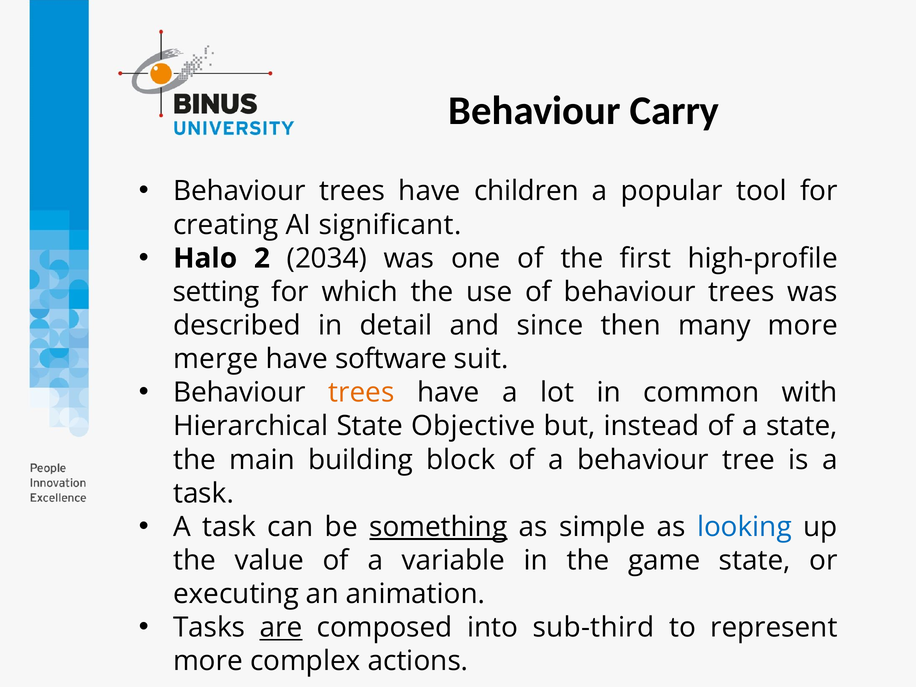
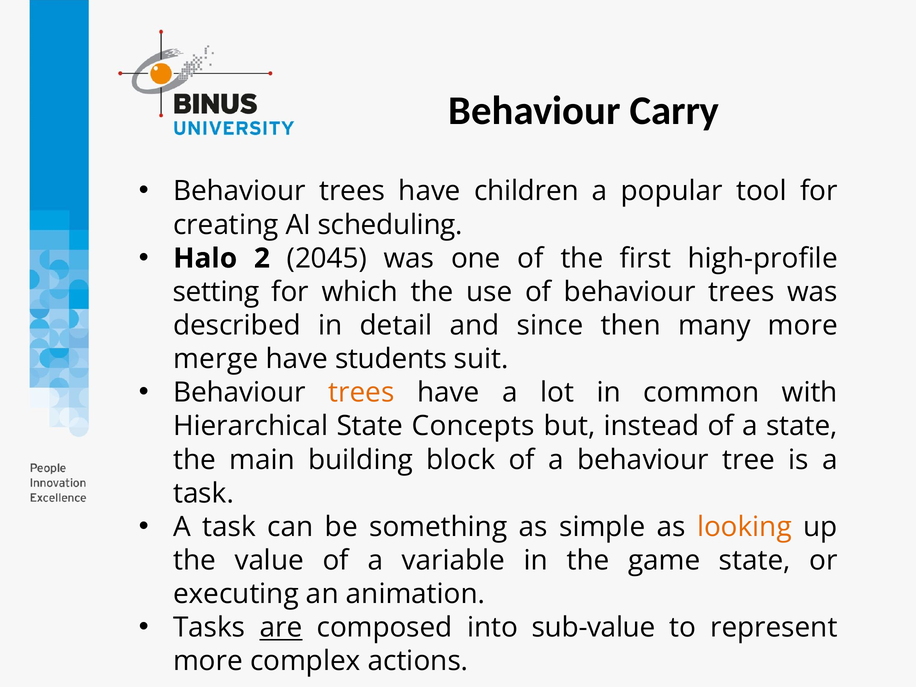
significant: significant -> scheduling
2034: 2034 -> 2045
software: software -> students
Objective: Objective -> Concepts
something underline: present -> none
looking colour: blue -> orange
sub-third: sub-third -> sub-value
